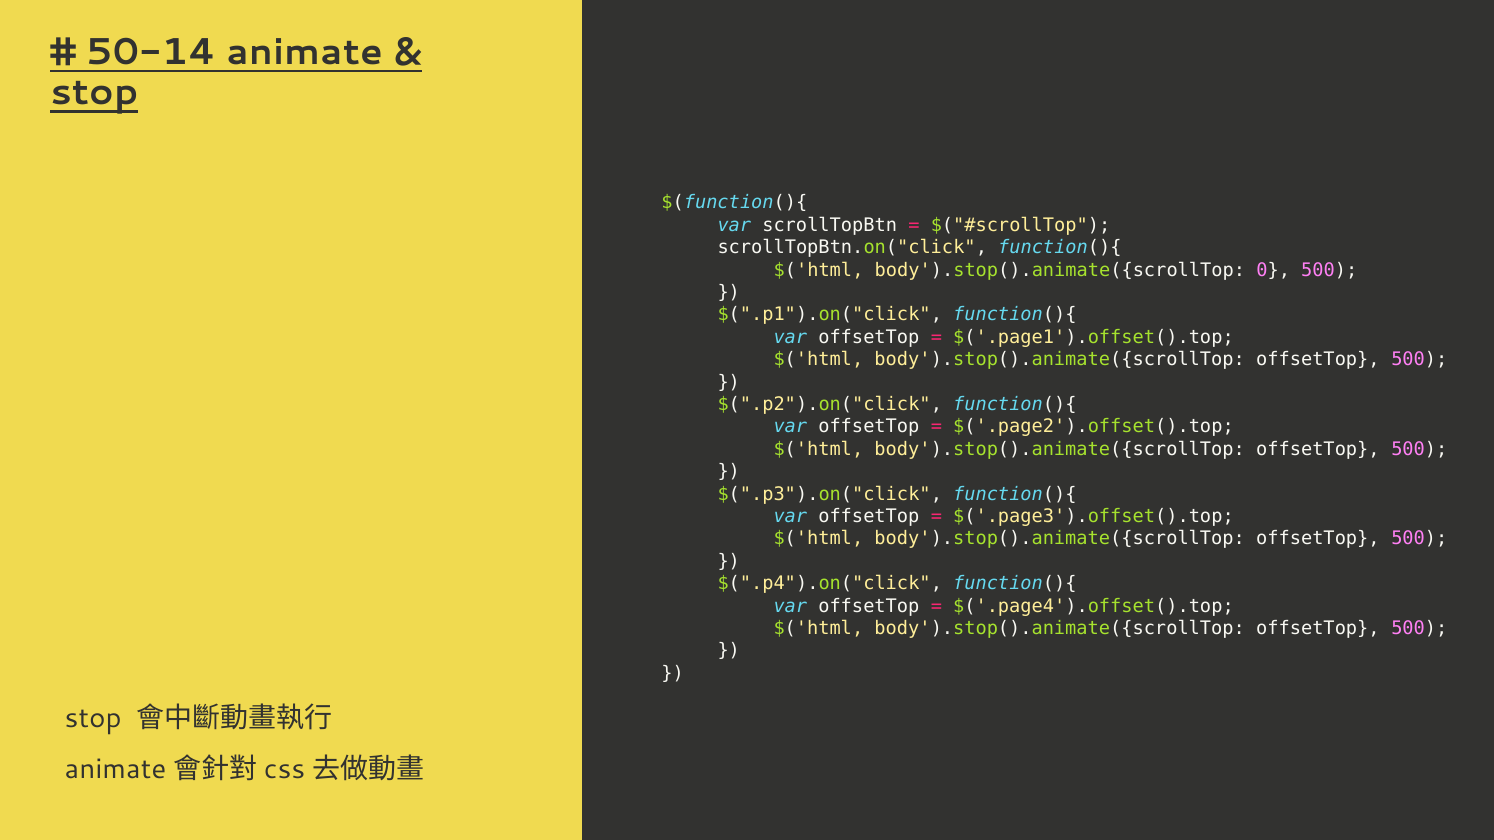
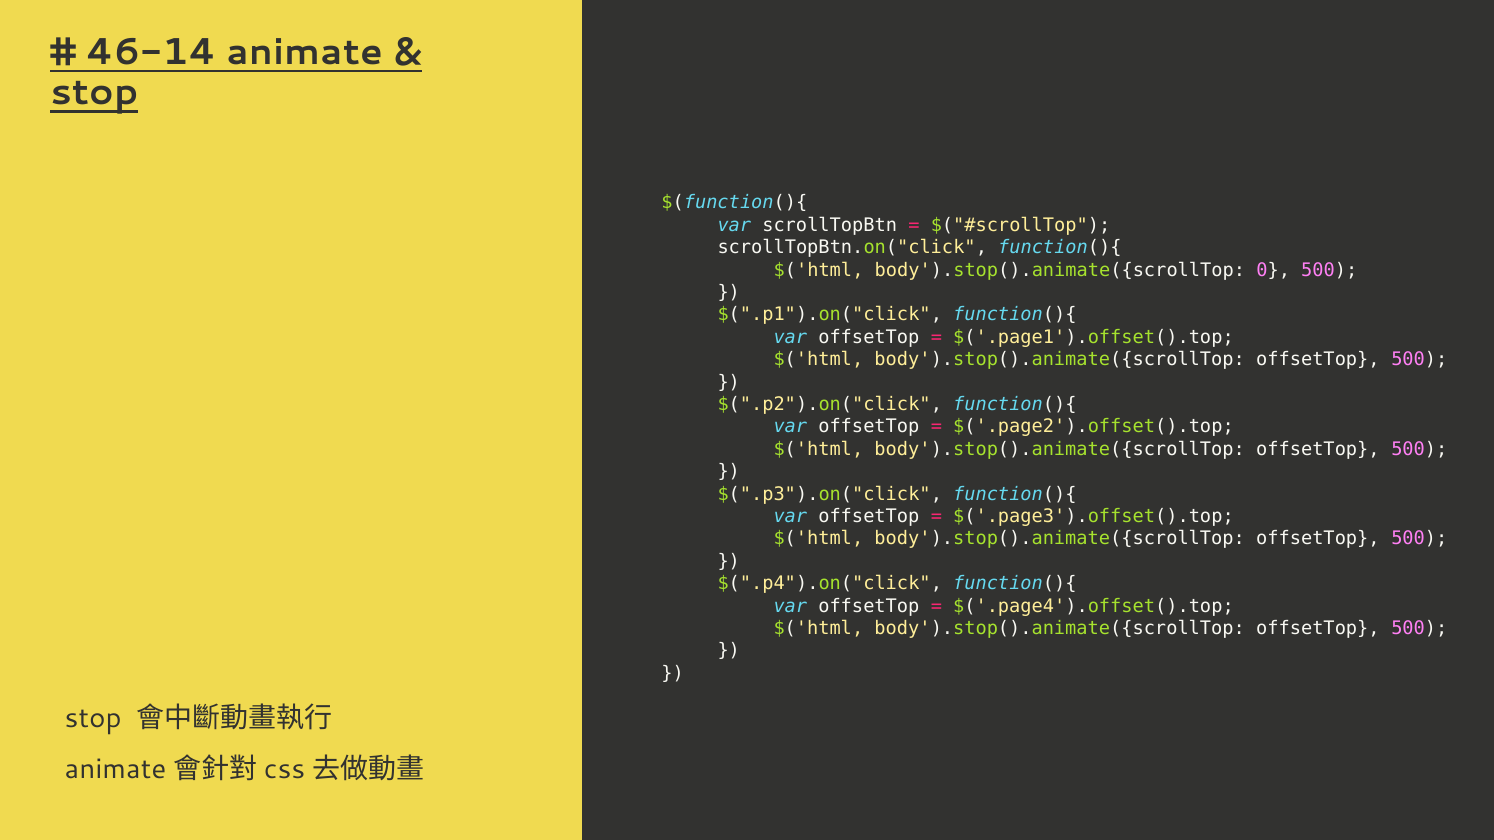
50-14: 50-14 -> 46-14
